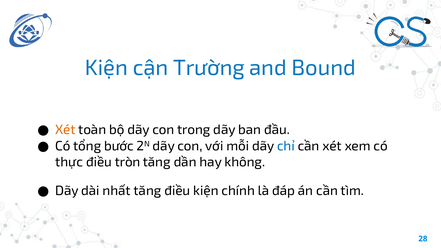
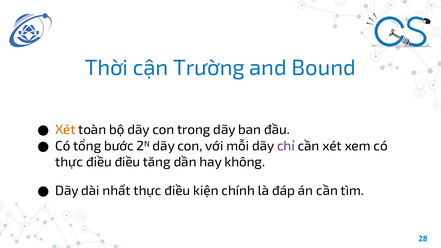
Kiện at (106, 68): Kiện -> Thời
chỉ colour: blue -> purple
điều tròn: tròn -> điều
nhất tăng: tăng -> thực
